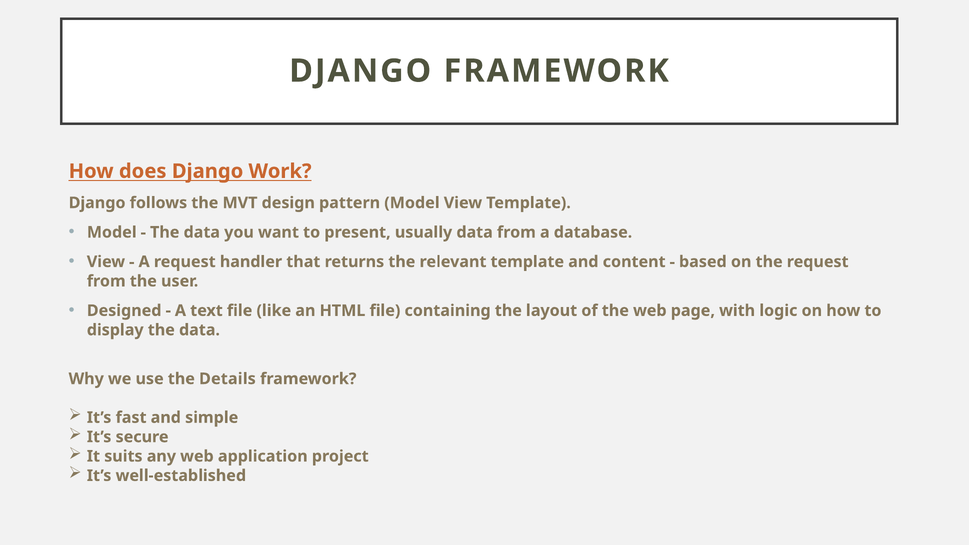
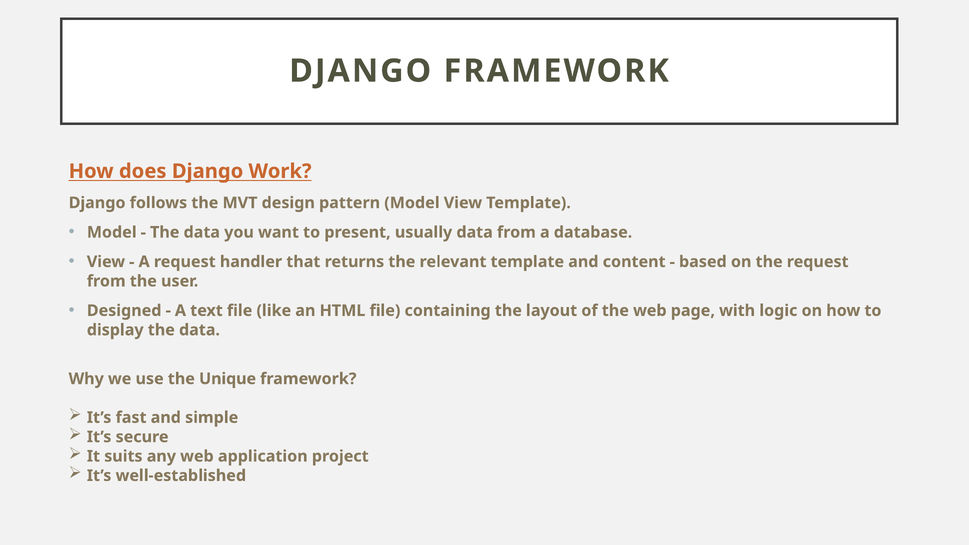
Details: Details -> Unique
